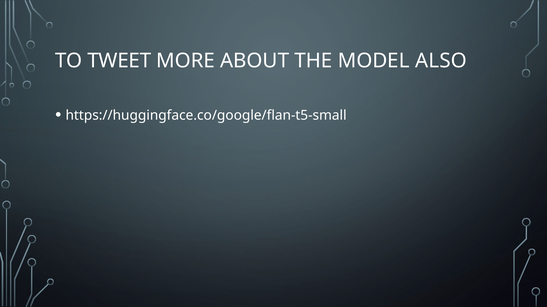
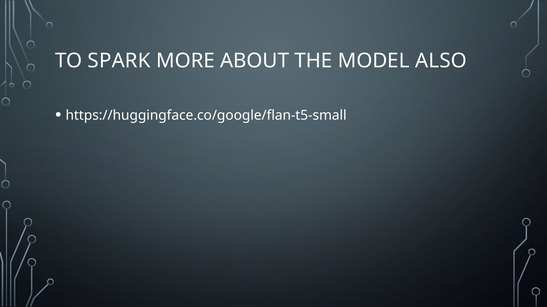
TWEET: TWEET -> SPARK
